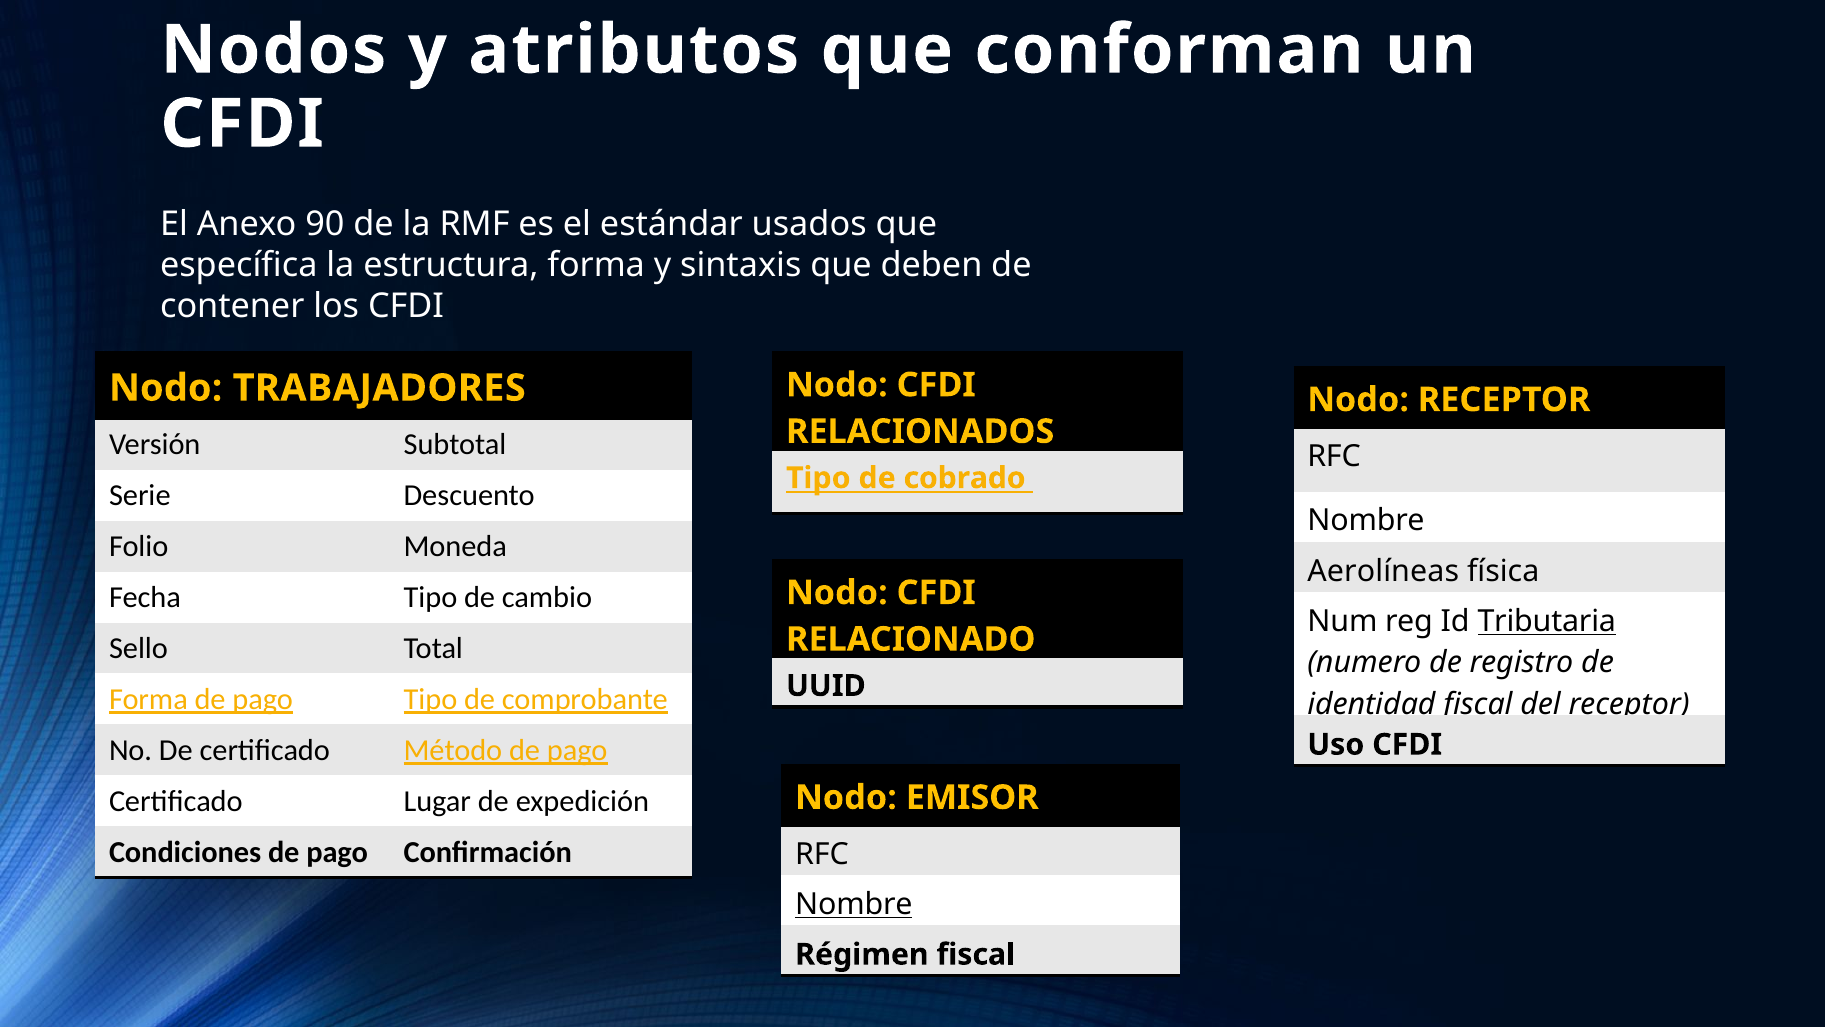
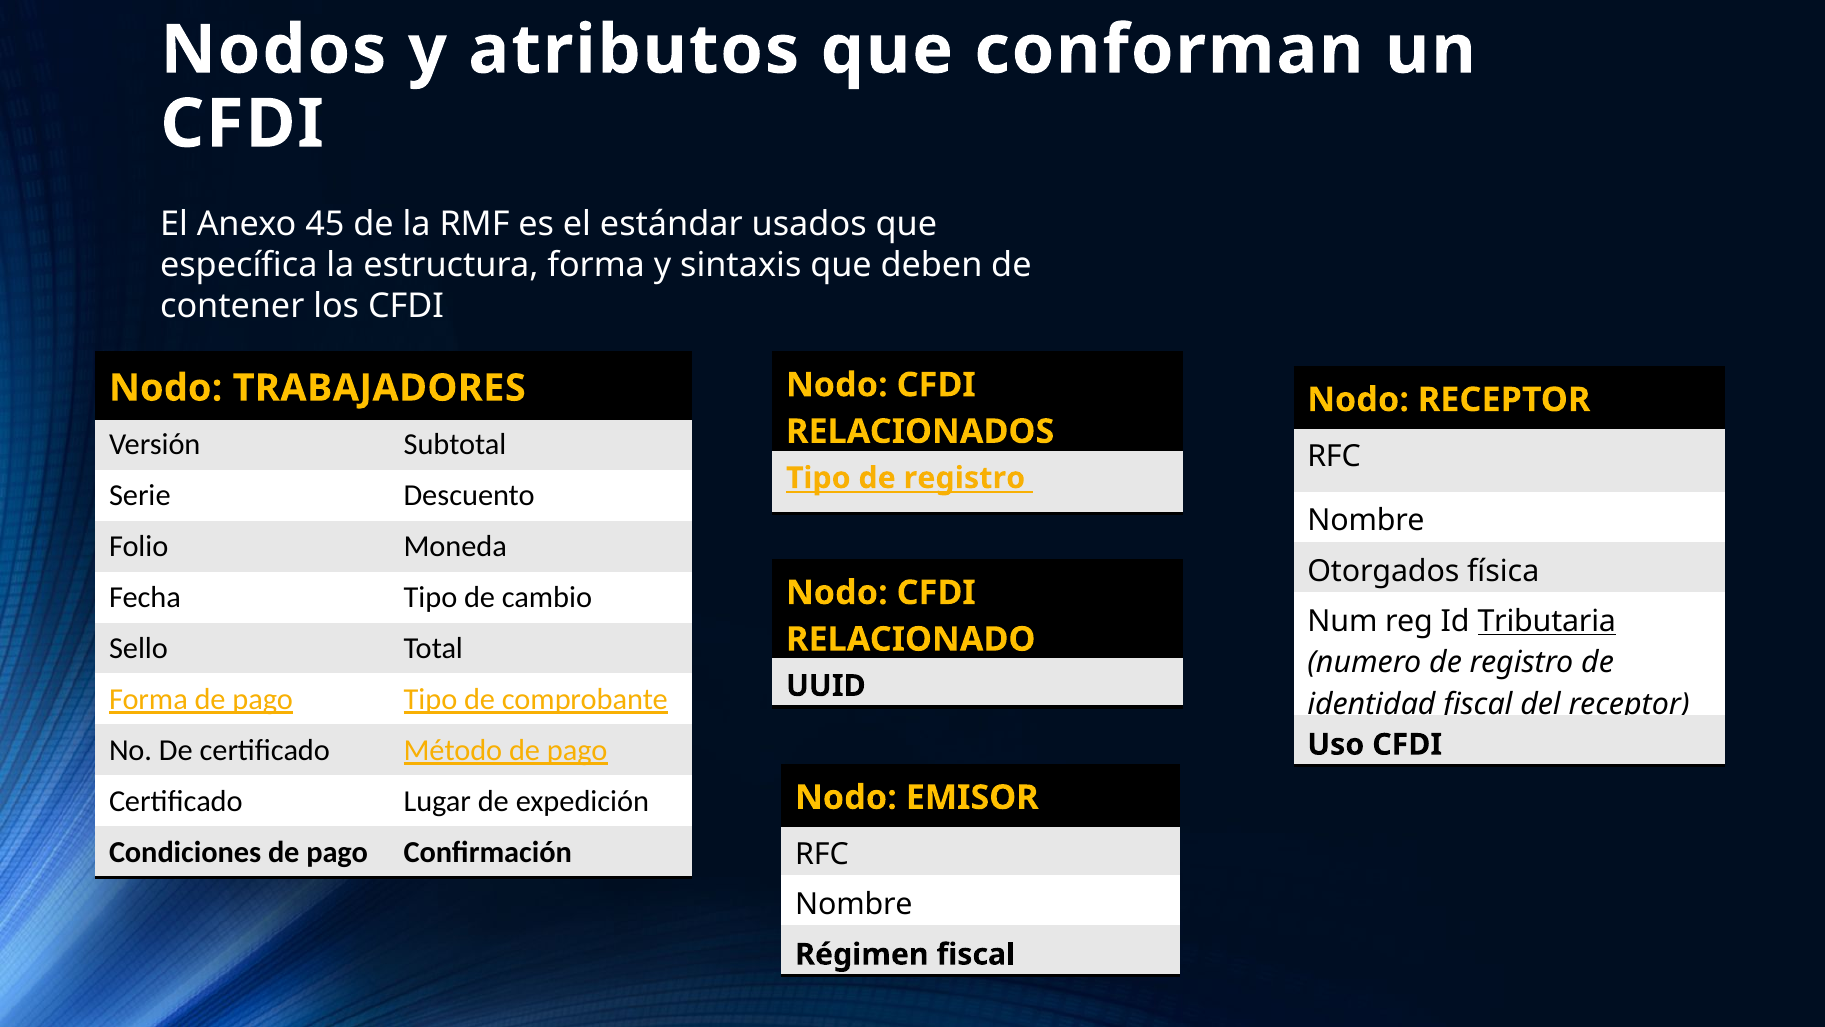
90: 90 -> 45
Tipo de cobrado: cobrado -> registro
Aerolíneas: Aerolíneas -> Otorgados
Nombre at (854, 904) underline: present -> none
